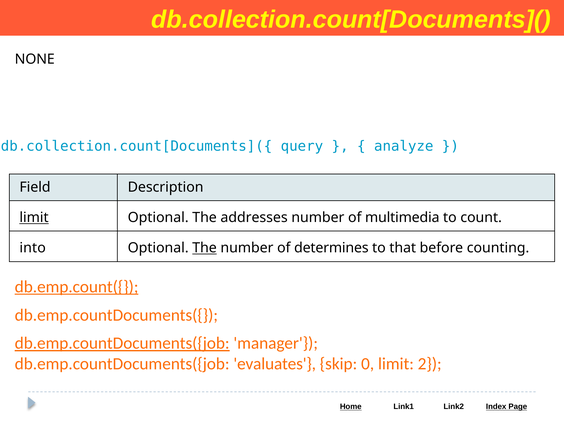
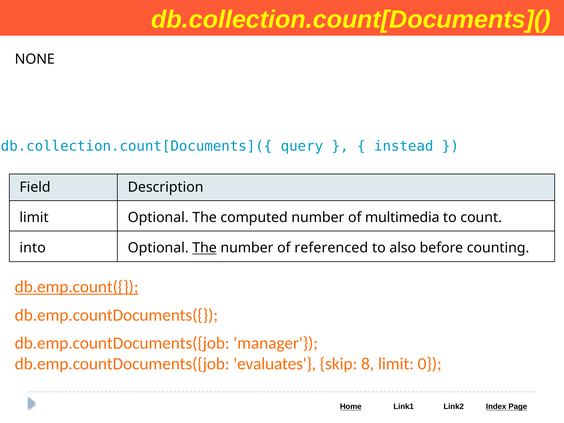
analyze: analyze -> instead
limit at (34, 218) underline: present -> none
addresses: addresses -> computed
determines: determines -> referenced
that: that -> also
db.emp.countDocuments({job at (122, 343) underline: present -> none
0: 0 -> 8
2: 2 -> 0
